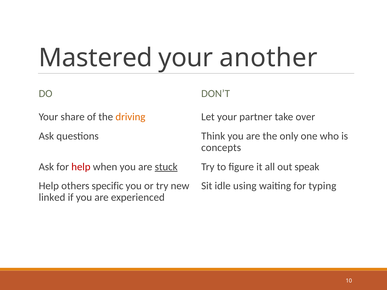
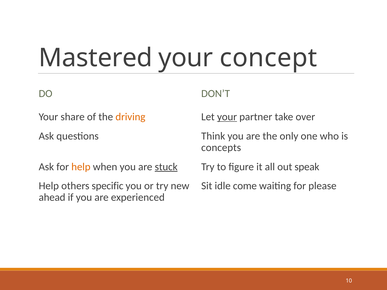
another: another -> concept
your at (227, 117) underline: none -> present
help at (81, 167) colour: red -> orange
using: using -> come
typing: typing -> please
linked: linked -> ahead
